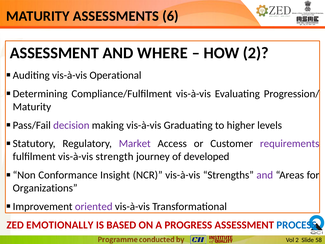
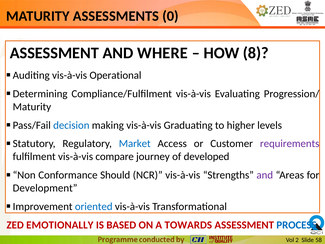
6: 6 -> 0
HOW 2: 2 -> 8
decision colour: purple -> blue
Market colour: purple -> blue
strength: strength -> compare
Insight: Insight -> Should
Organizations: Organizations -> Development
oriented colour: purple -> blue
PROGRESS: PROGRESS -> TOWARDS
